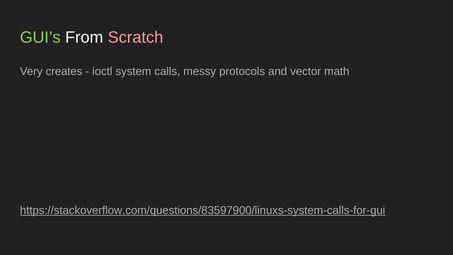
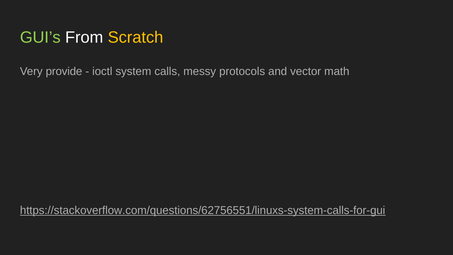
Scratch colour: pink -> yellow
creates: creates -> provide
https://stackoverflow.com/questions/83597900/linuxs-system-calls-for-gui: https://stackoverflow.com/questions/83597900/linuxs-system-calls-for-gui -> https://stackoverflow.com/questions/62756551/linuxs-system-calls-for-gui
